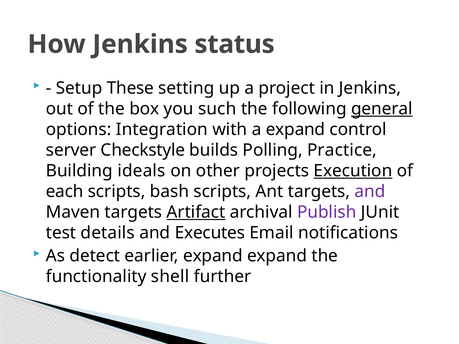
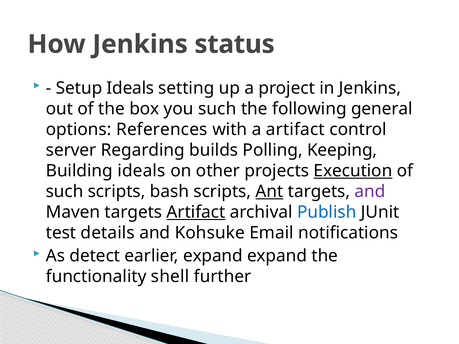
Setup These: These -> Ideals
general underline: present -> none
Integration: Integration -> References
a expand: expand -> artifact
Checkstyle: Checkstyle -> Regarding
Practice: Practice -> Keeping
each at (65, 192): each -> such
Ant underline: none -> present
Publish colour: purple -> blue
Executes: Executes -> Kohsuke
